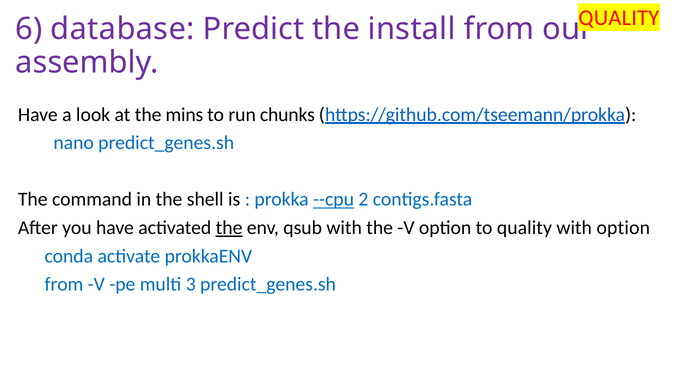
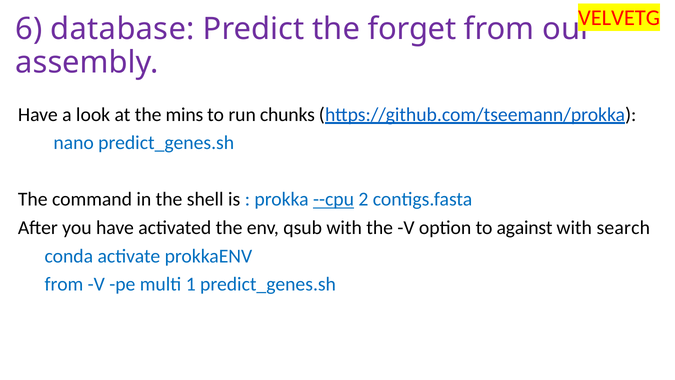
QUALITY at (619, 18): QUALITY -> VELVETG
install: install -> forget
the at (229, 228) underline: present -> none
to quality: quality -> against
with option: option -> search
3: 3 -> 1
